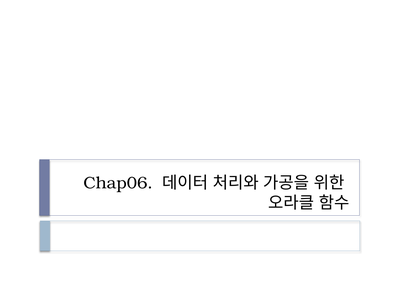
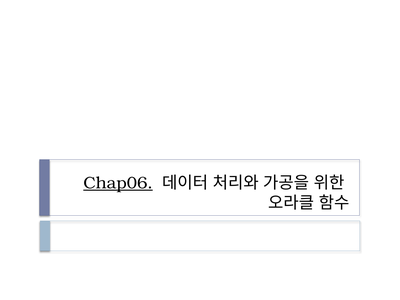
Chap06 underline: none -> present
